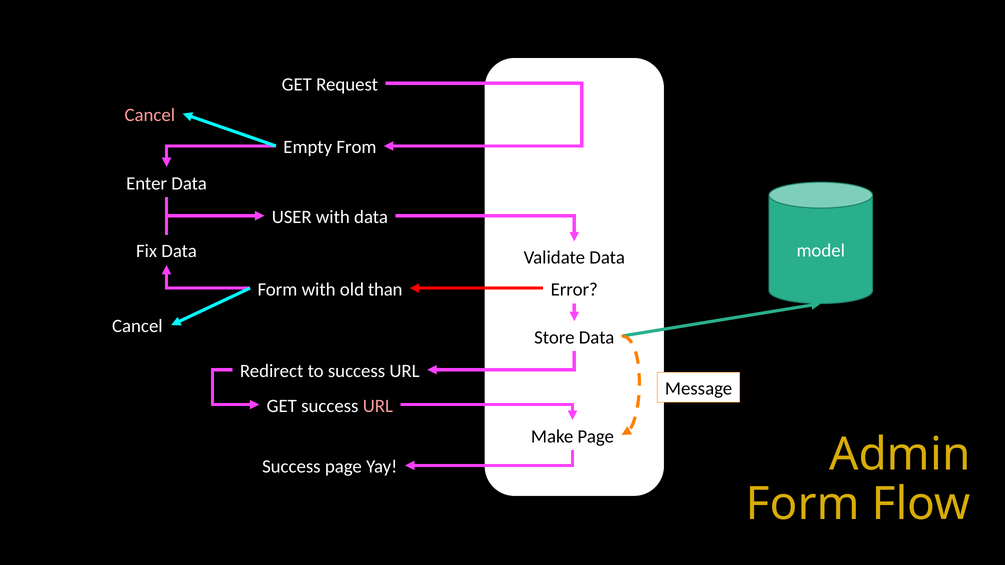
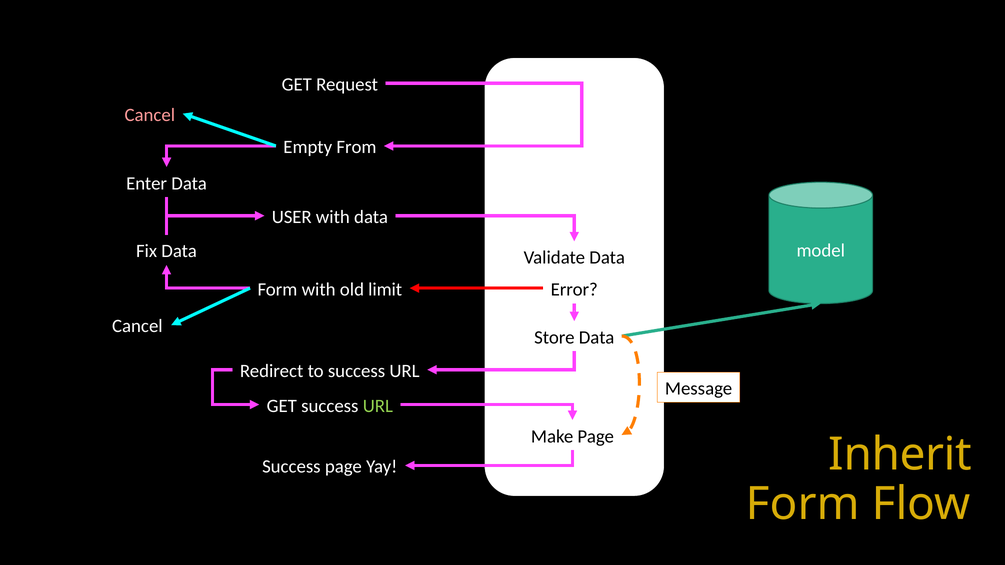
than: than -> limit
URL at (378, 406) colour: pink -> light green
Admin: Admin -> Inherit
